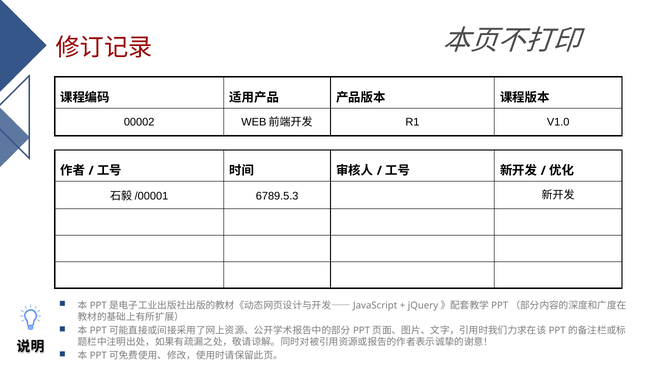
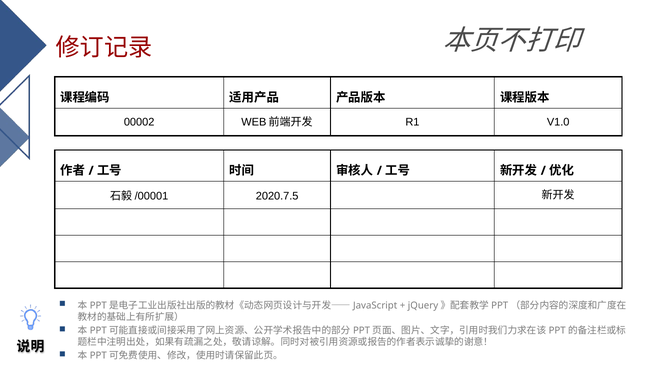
6789.5.3: 6789.5.3 -> 2020.7.5
